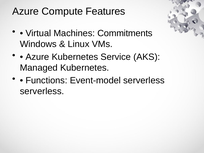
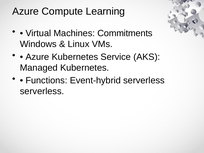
Features: Features -> Learning
Event-model: Event-model -> Event-hybrid
